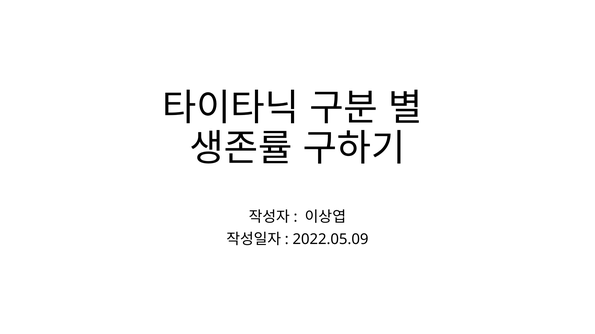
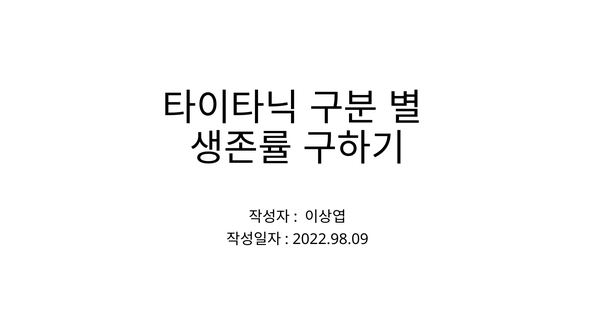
2022.05.09: 2022.05.09 -> 2022.98.09
